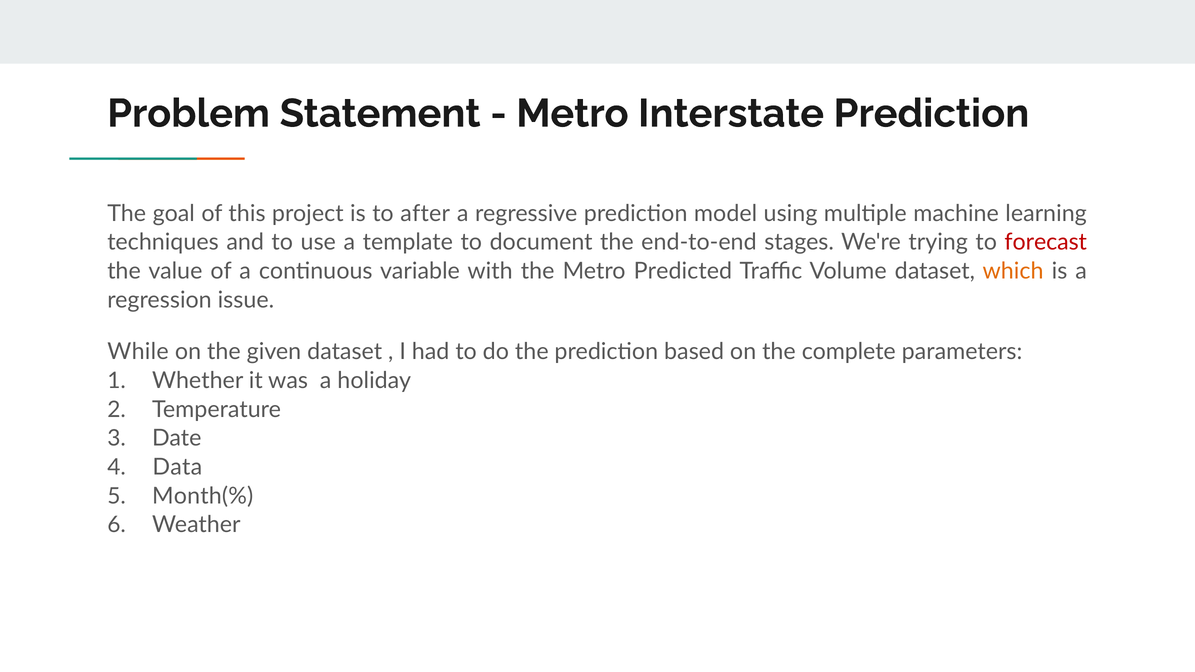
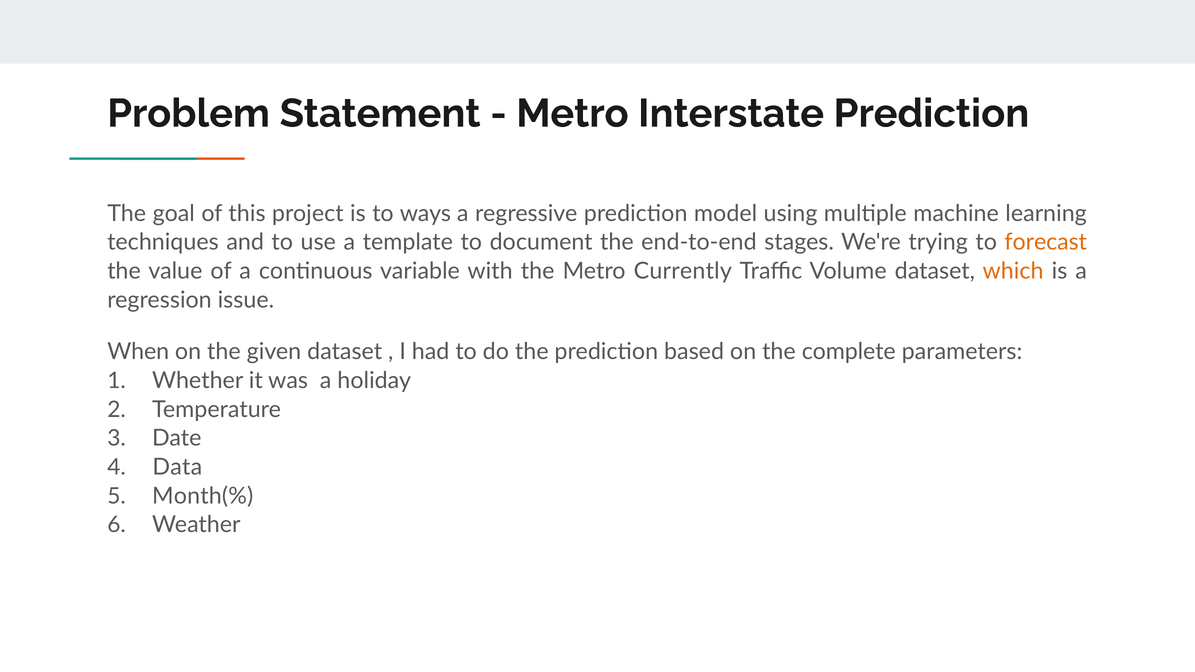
after: after -> ways
forecast colour: red -> orange
Predicted: Predicted -> Currently
While: While -> When
